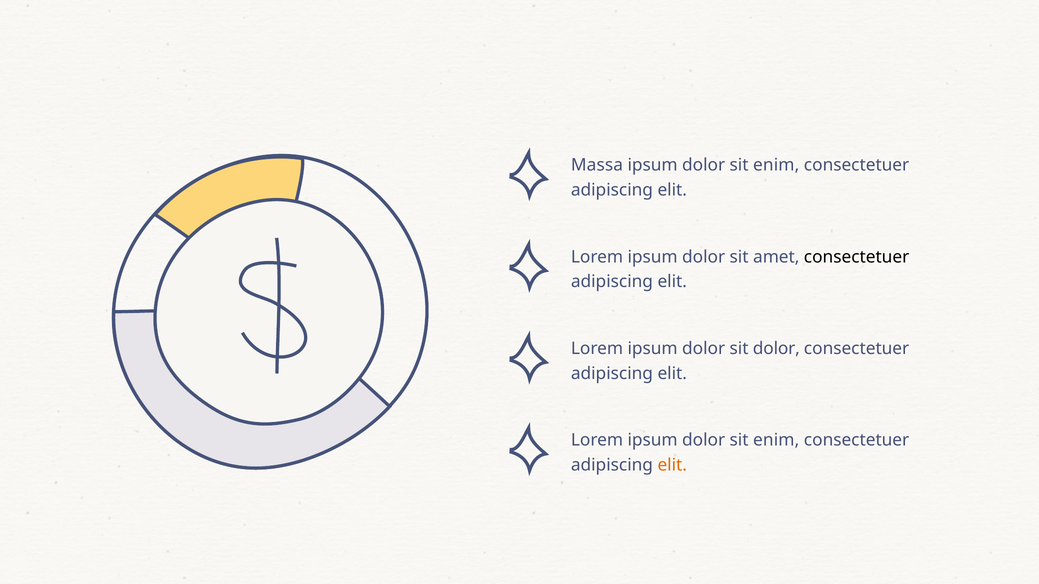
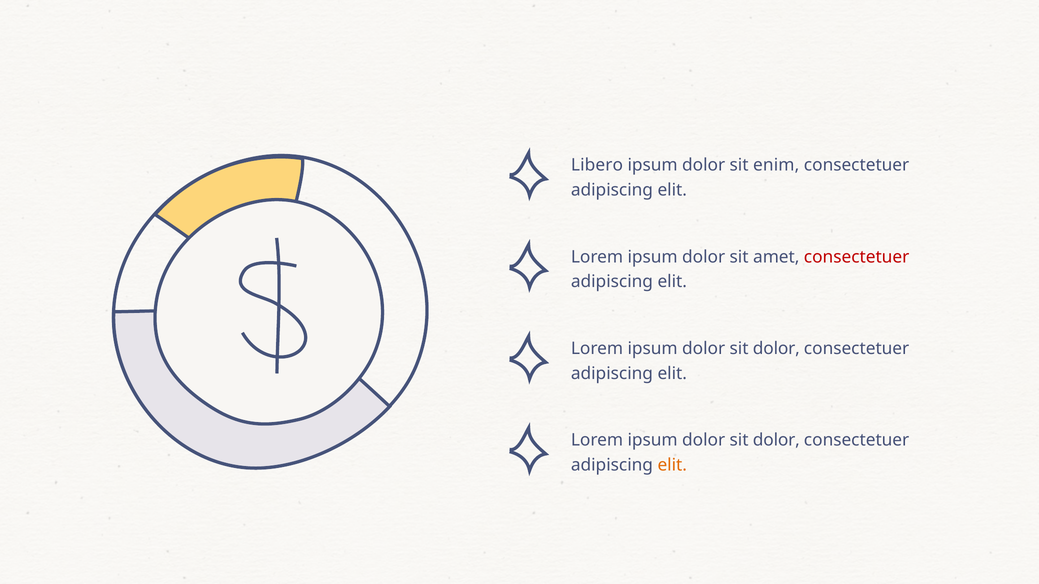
Massa: Massa -> Libero
consectetuer at (857, 257) colour: black -> red
enim at (776, 440): enim -> dolor
